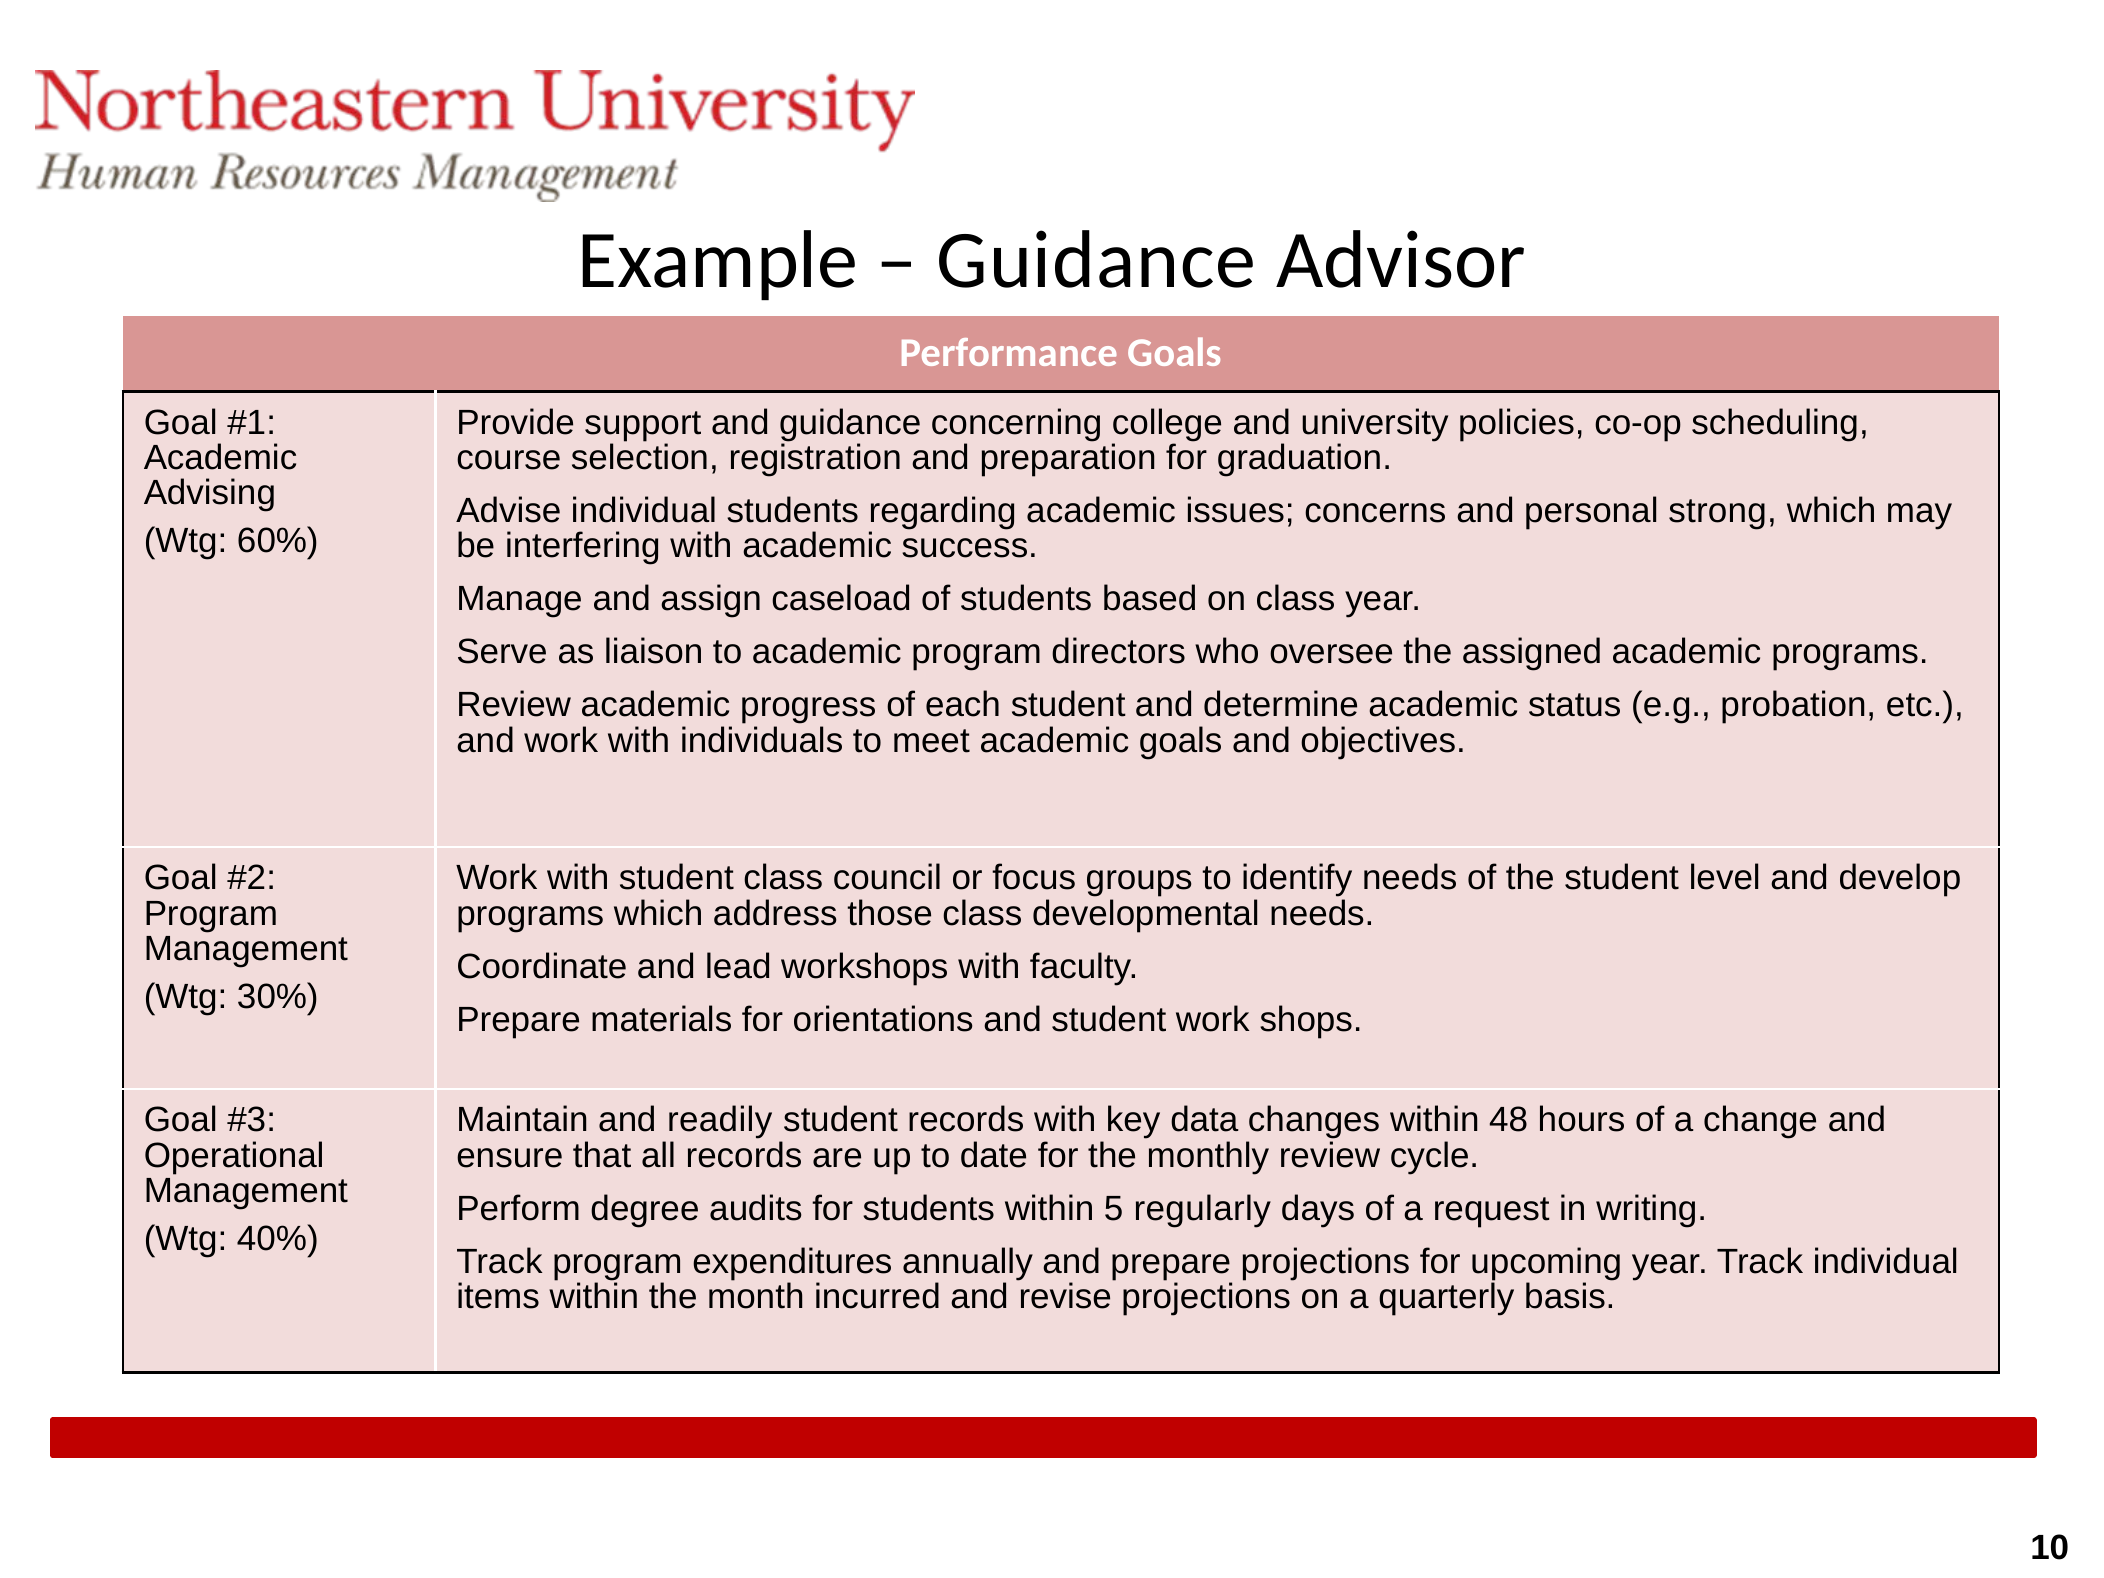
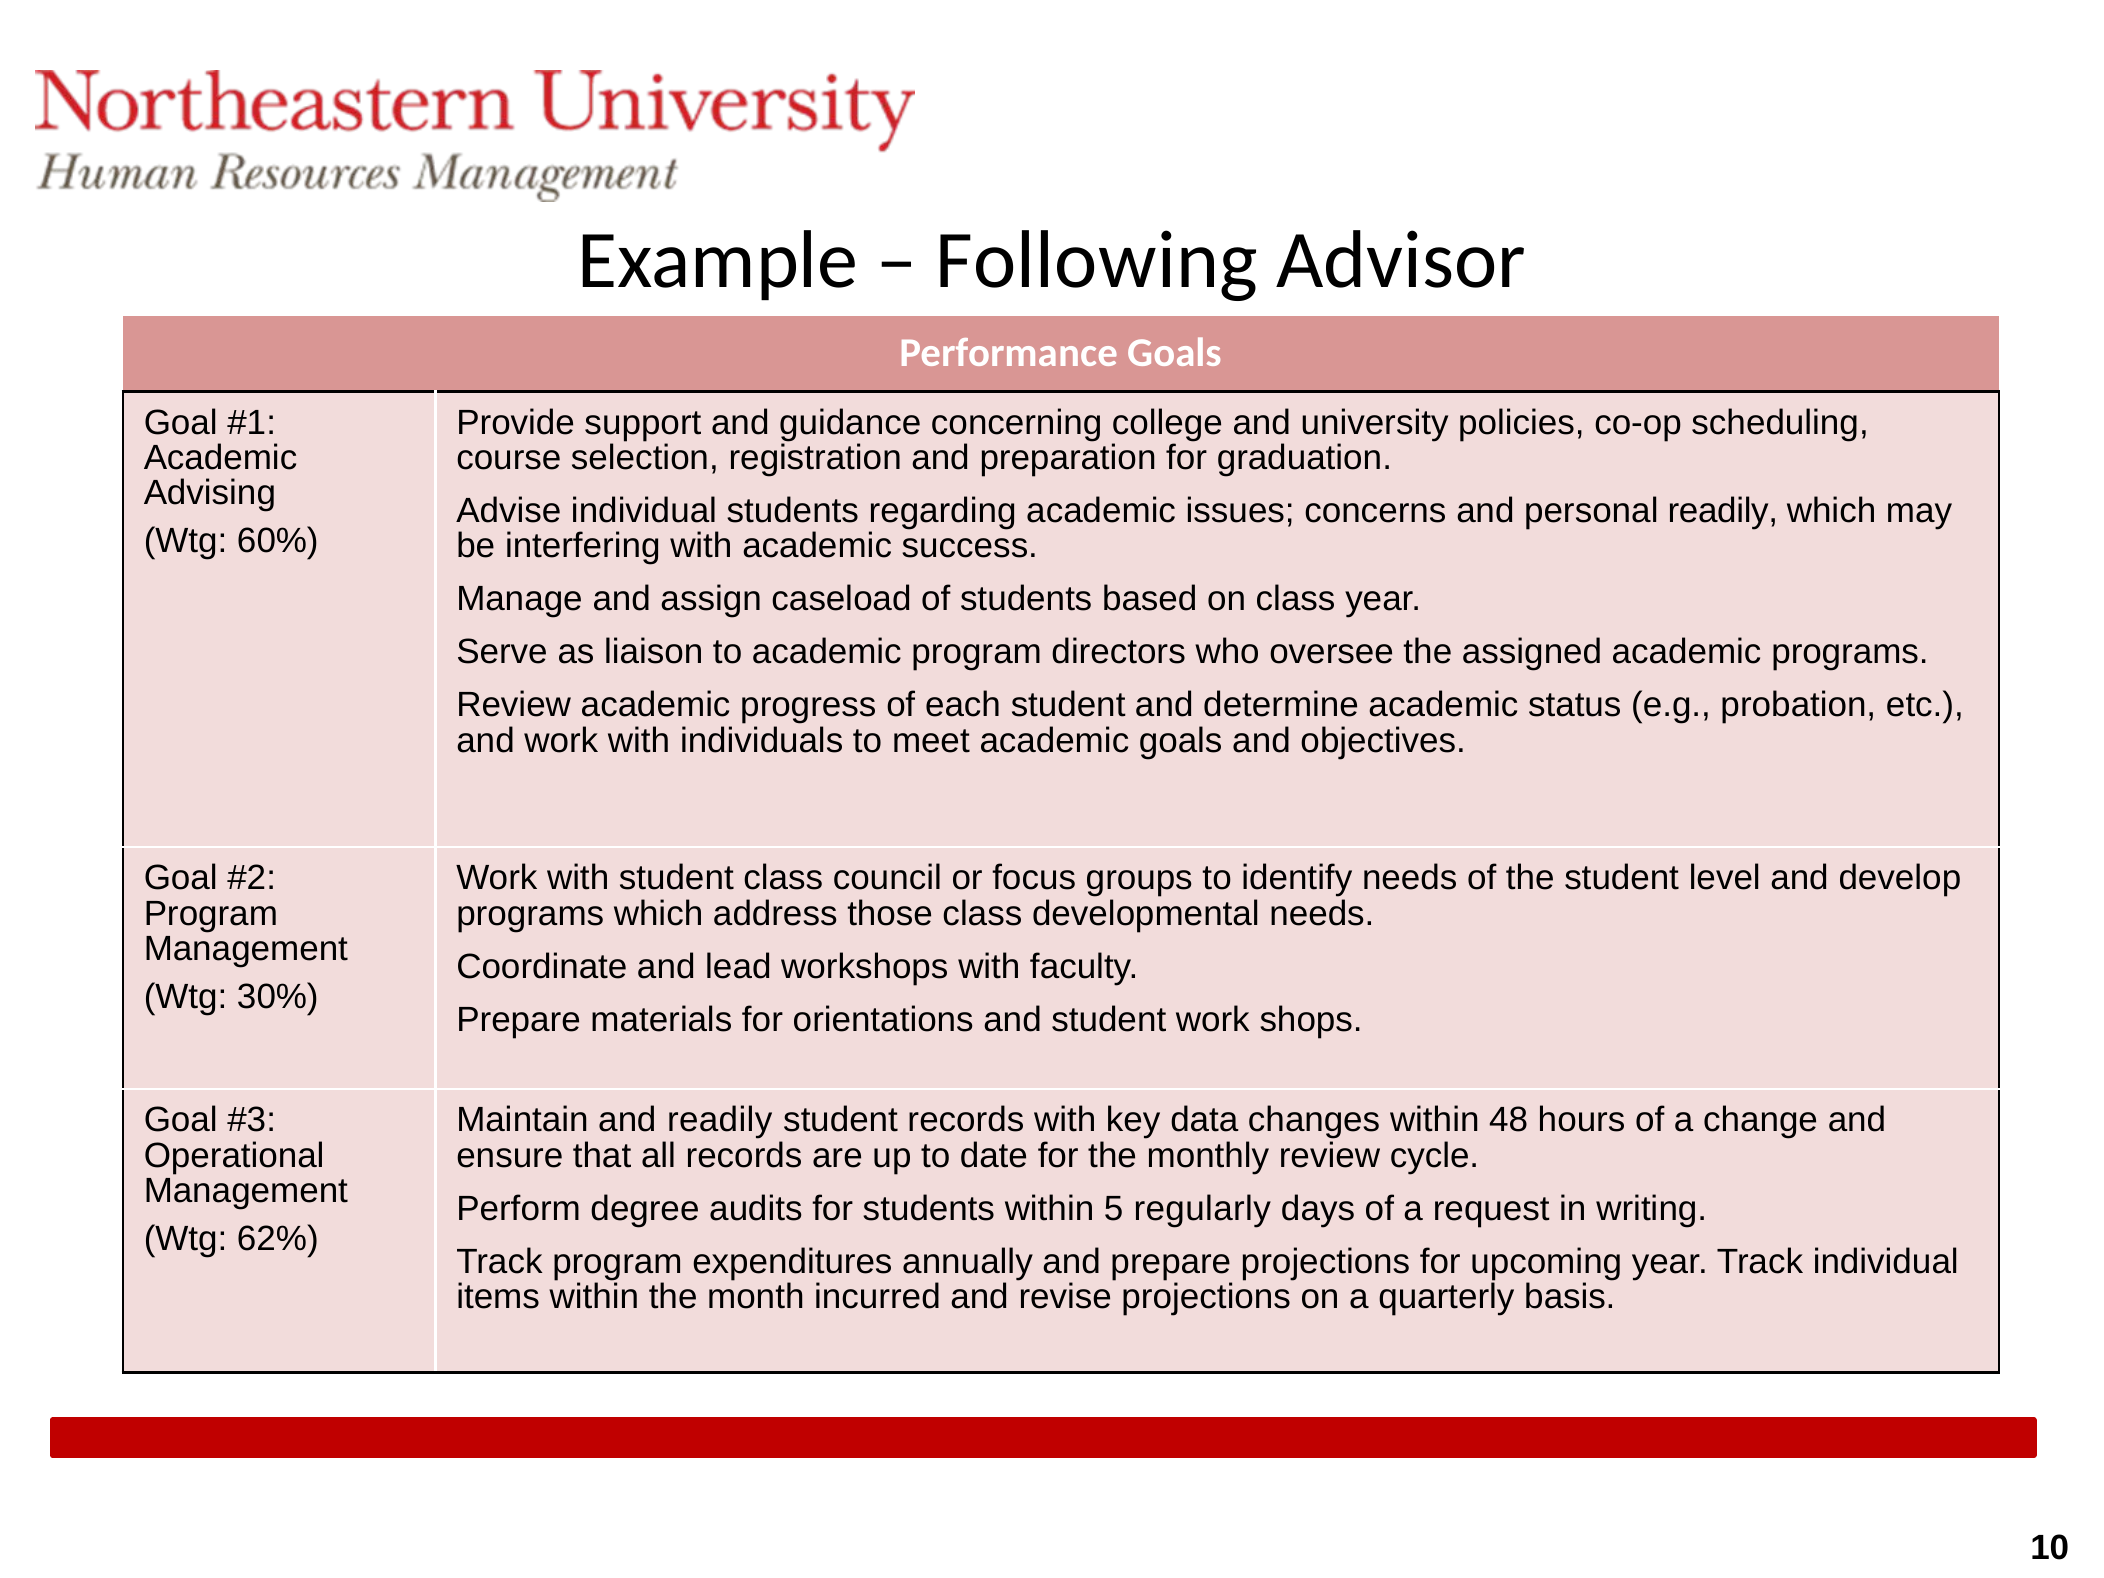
Guidance at (1096, 261): Guidance -> Following
personal strong: strong -> readily
40%: 40% -> 62%
